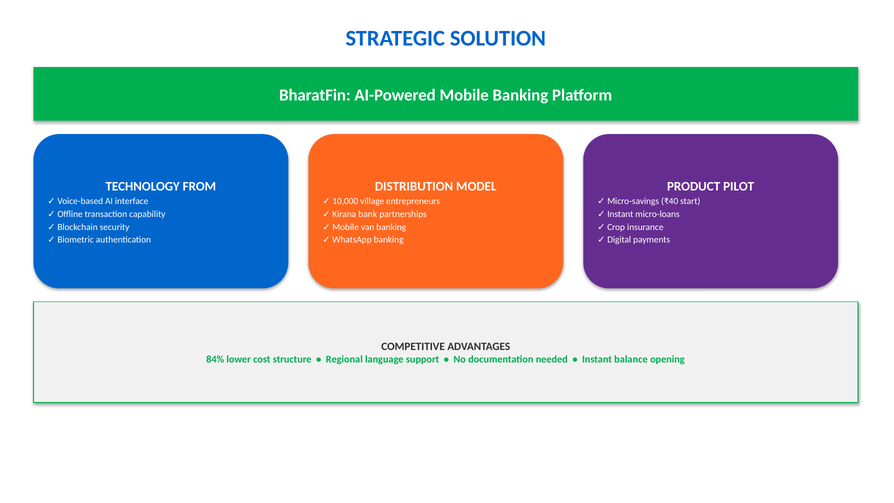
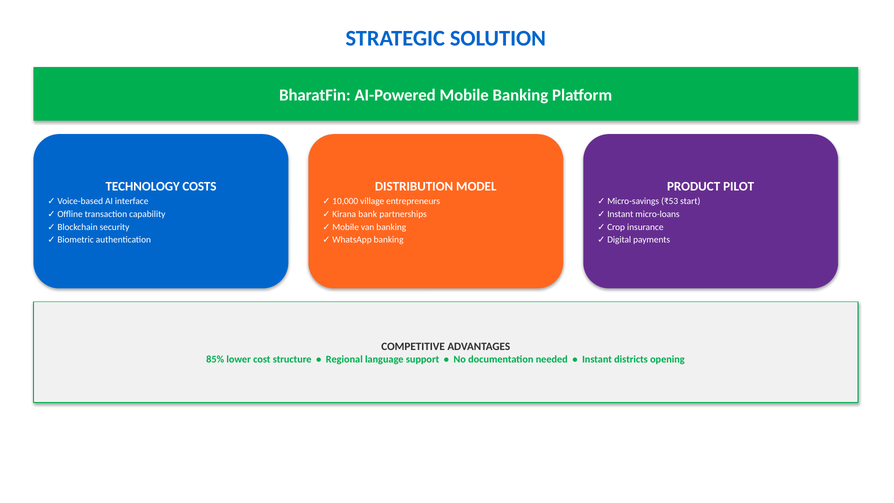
FROM: FROM -> COSTS
₹40: ₹40 -> ₹53
84%: 84% -> 85%
balance: balance -> districts
